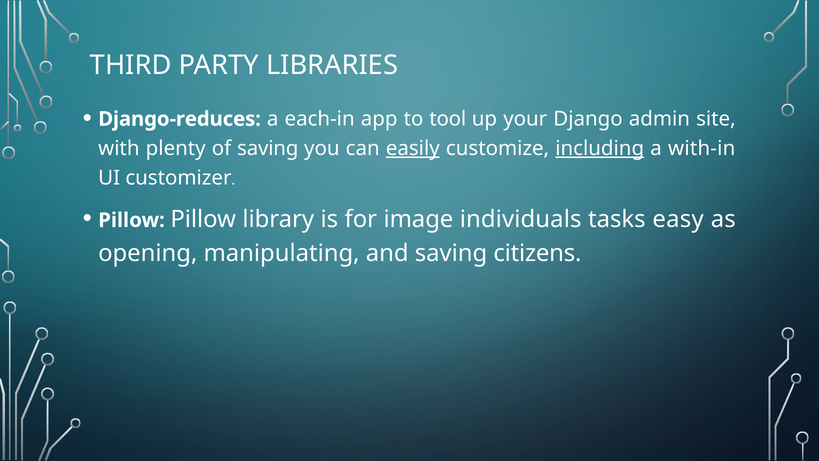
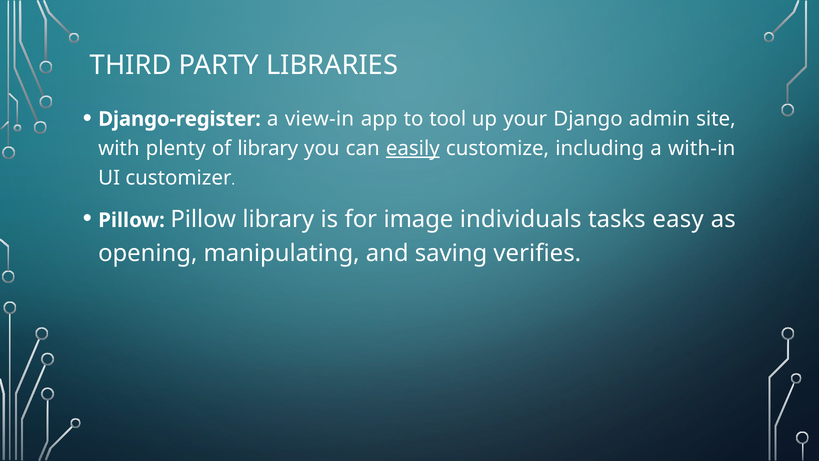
Django-reduces: Django-reduces -> Django-register
each-in: each-in -> view-in
of saving: saving -> library
including underline: present -> none
citizens: citizens -> verifies
